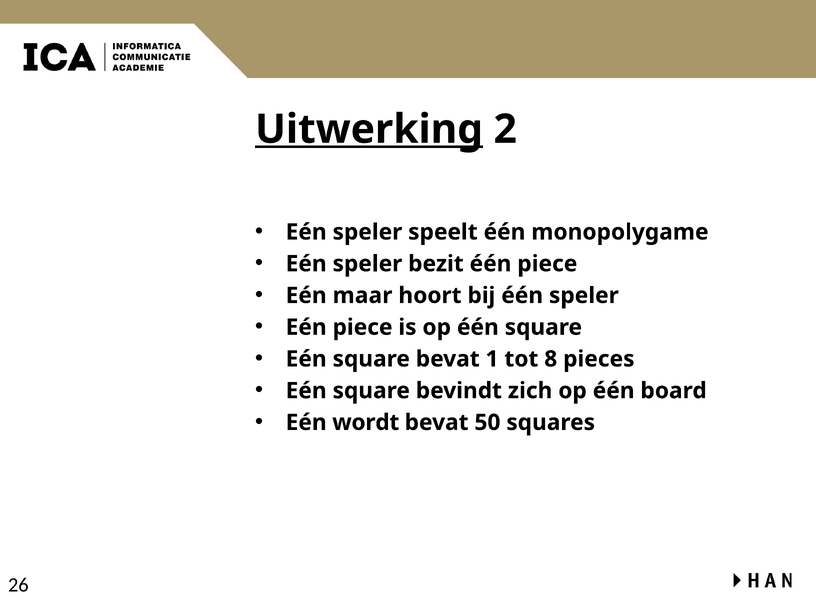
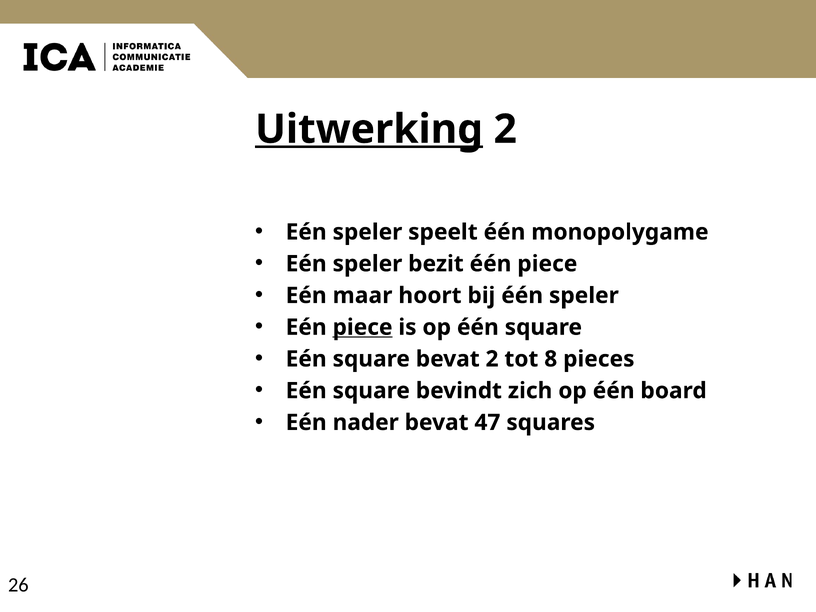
piece at (363, 327) underline: none -> present
bevat 1: 1 -> 2
wordt: wordt -> nader
50: 50 -> 47
